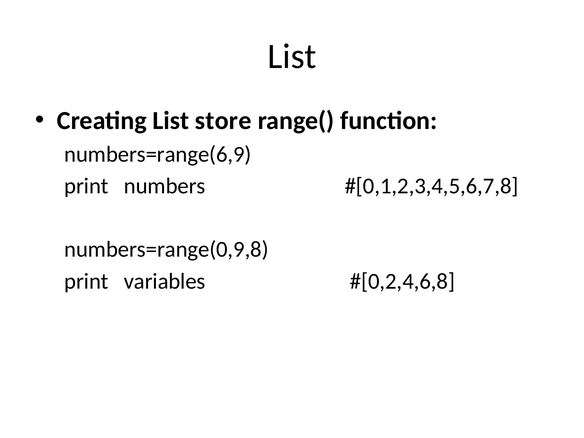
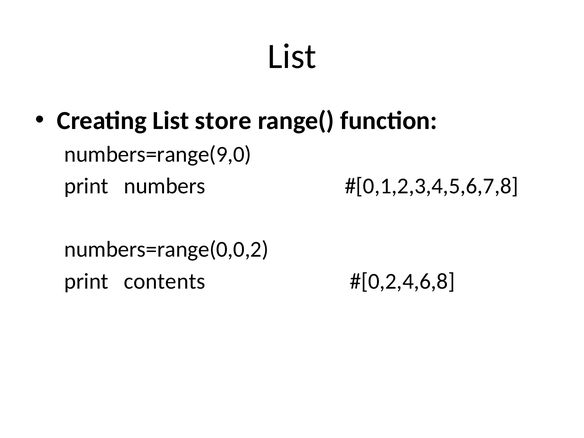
numbers=range(6,9: numbers=range(6,9 -> numbers=range(9,0
numbers=range(0,9,8: numbers=range(0,9,8 -> numbers=range(0,0,2
variables: variables -> contents
